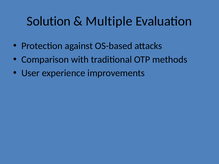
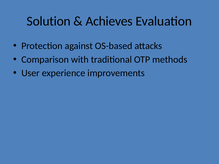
Multiple: Multiple -> Achieves
